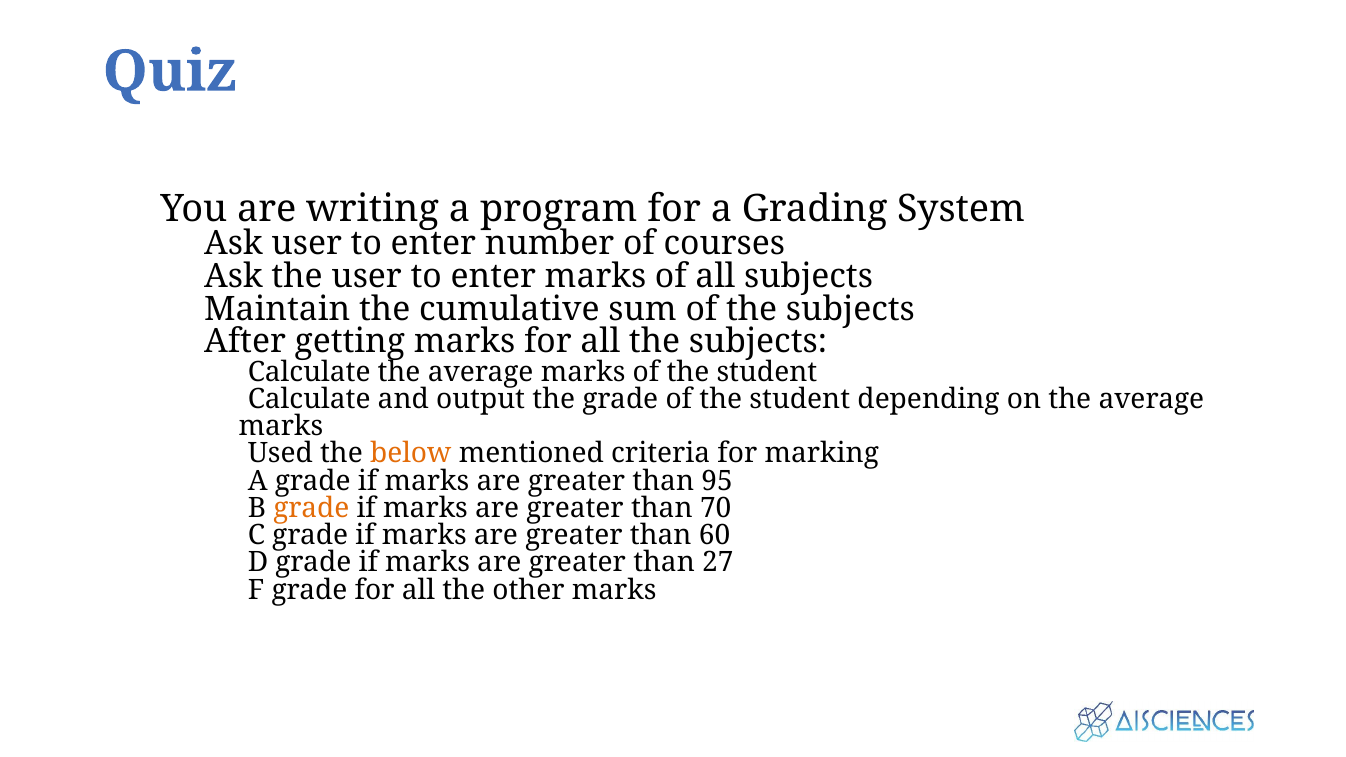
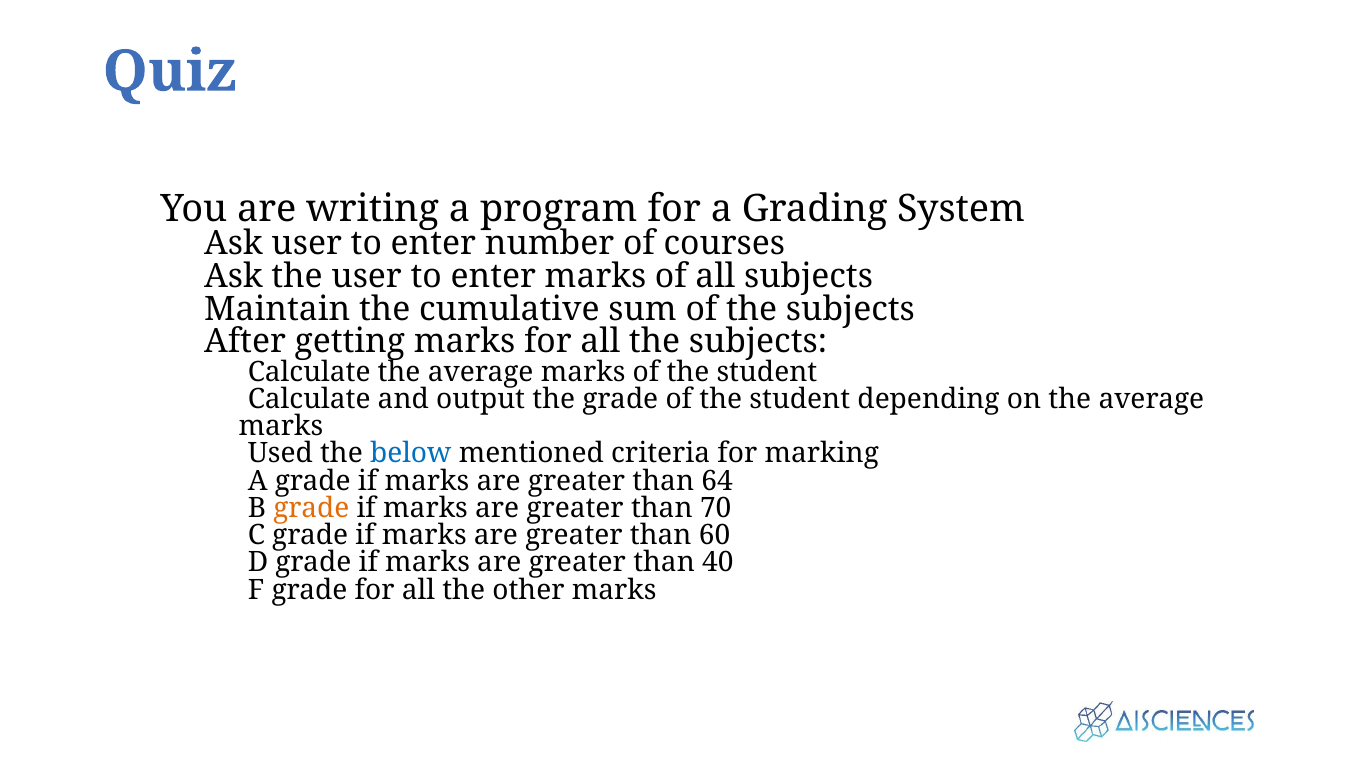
below colour: orange -> blue
95: 95 -> 64
27: 27 -> 40
